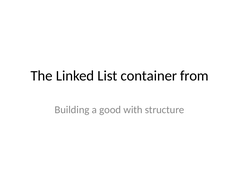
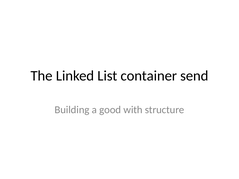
from: from -> send
